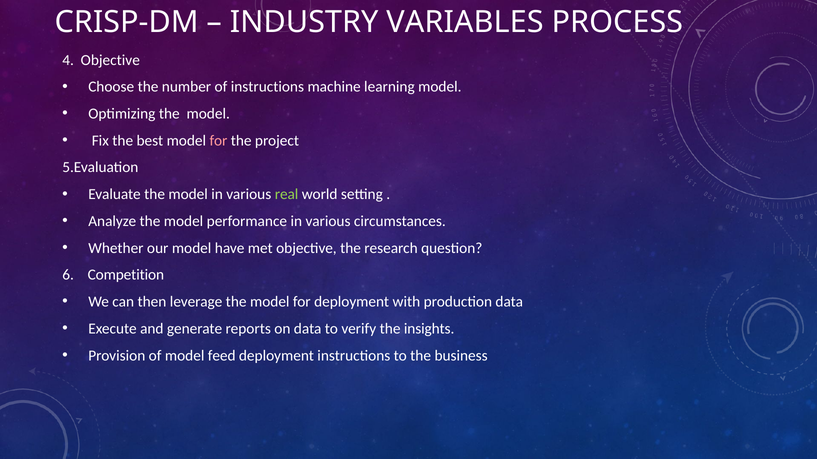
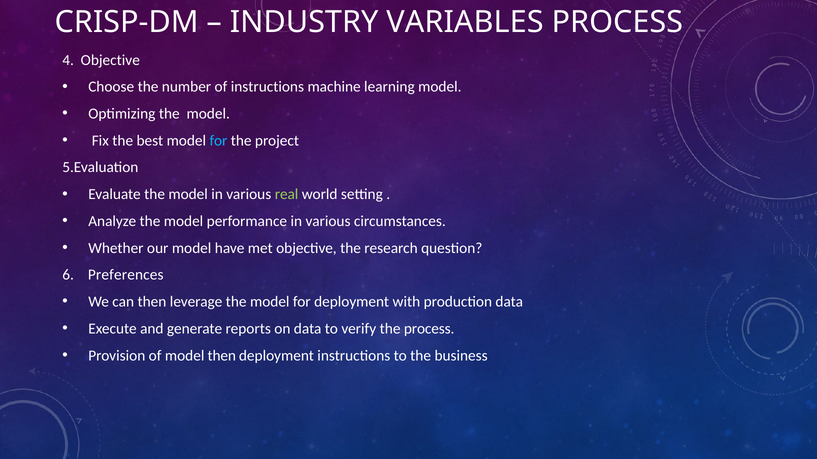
for at (218, 141) colour: pink -> light blue
Competition: Competition -> Preferences
the insights: insights -> process
model feed: feed -> then
